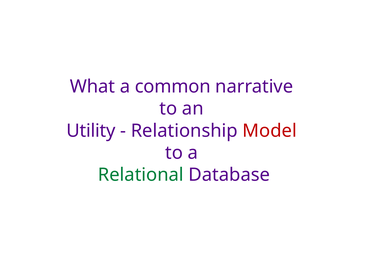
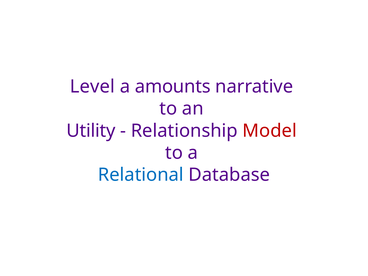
What: What -> Level
common: common -> amounts
Relational colour: green -> blue
